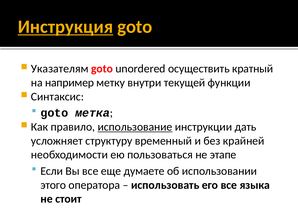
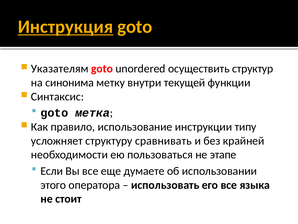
кратный: кратный -> структур
например: например -> синонима
использование underline: present -> none
дать: дать -> типу
временный: временный -> сравнивать
